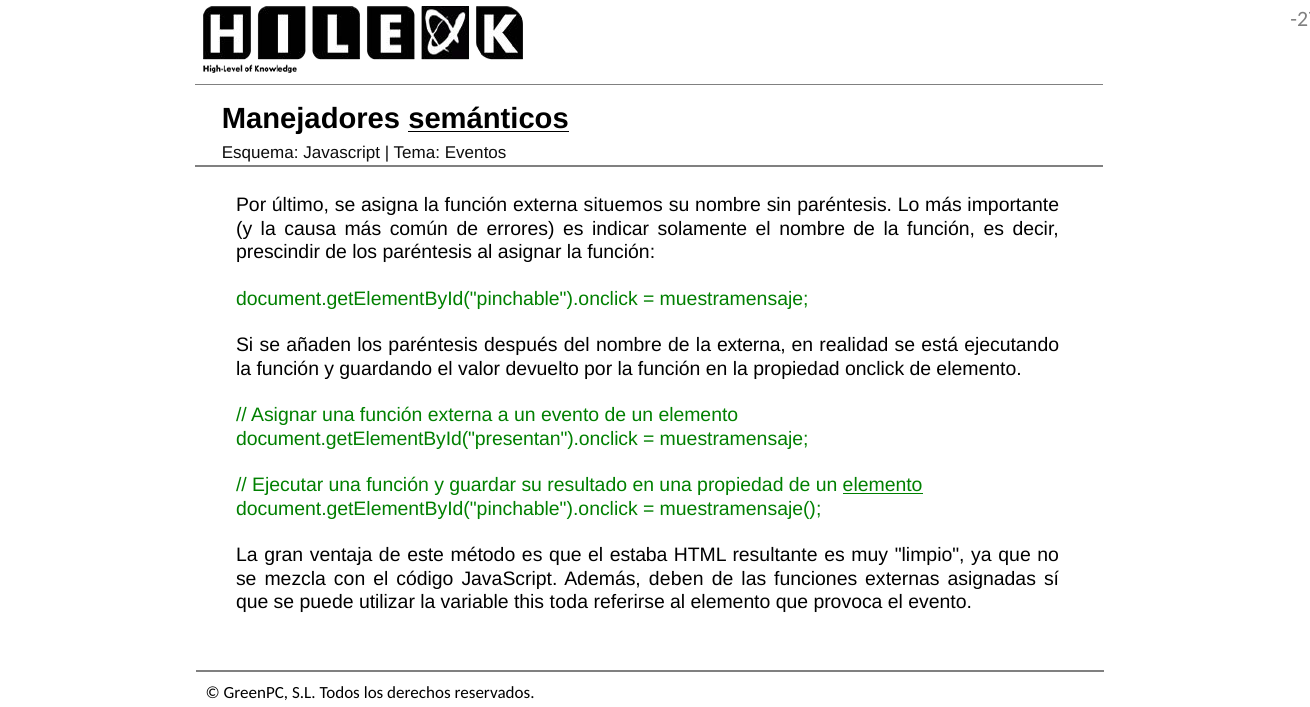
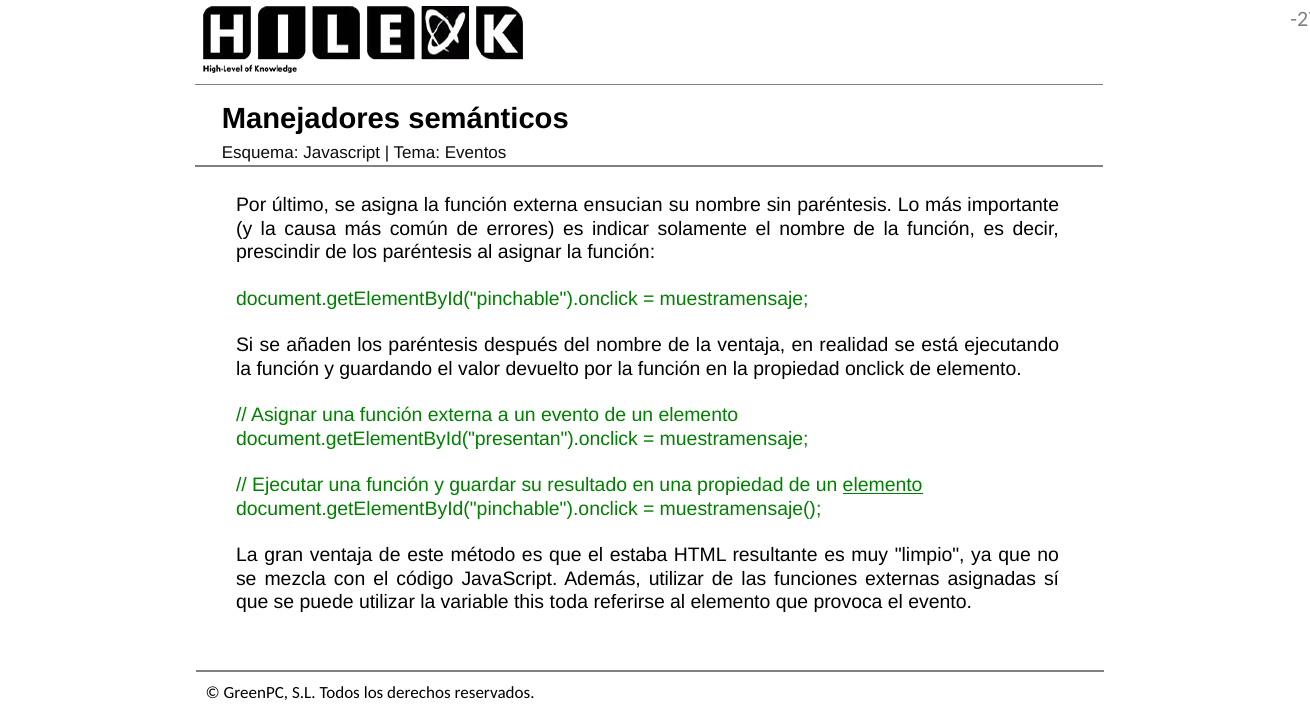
semánticos underline: present -> none
situemos: situemos -> ensucian
la externa: externa -> ventaja
Además deben: deben -> utilizar
